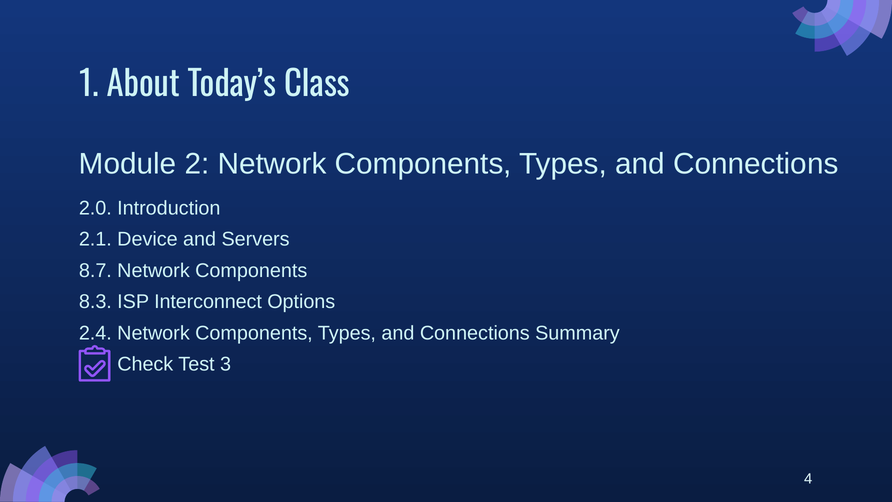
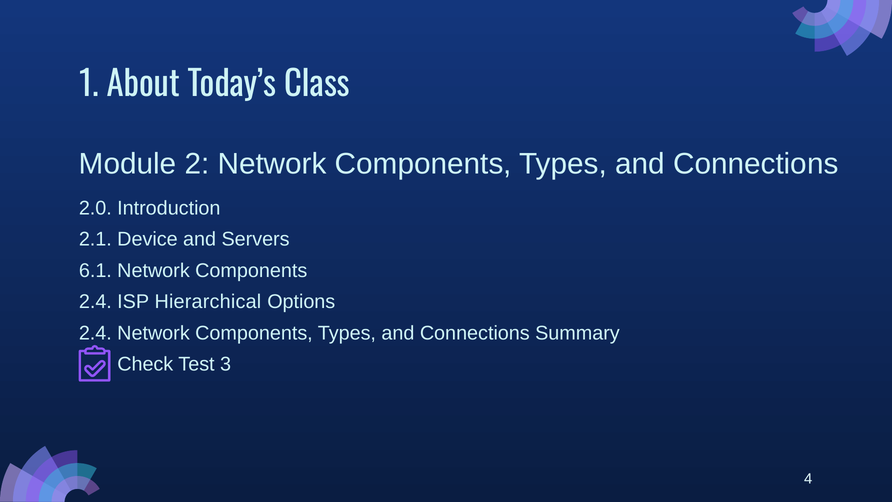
8.7: 8.7 -> 6.1
8.3 at (95, 302): 8.3 -> 2.4
Interconnect: Interconnect -> Hierarchical
